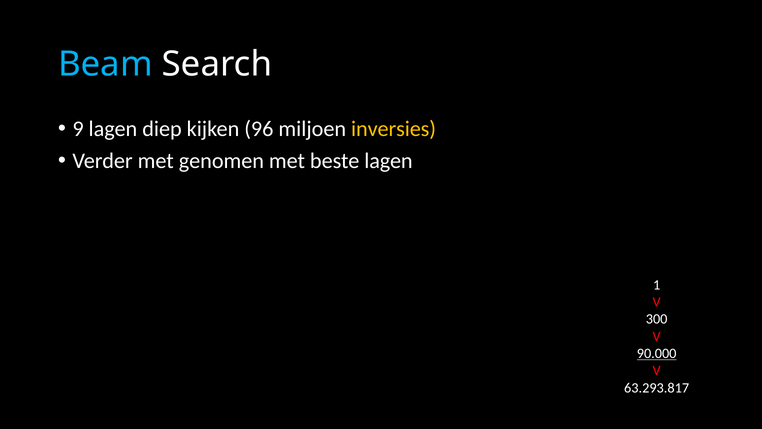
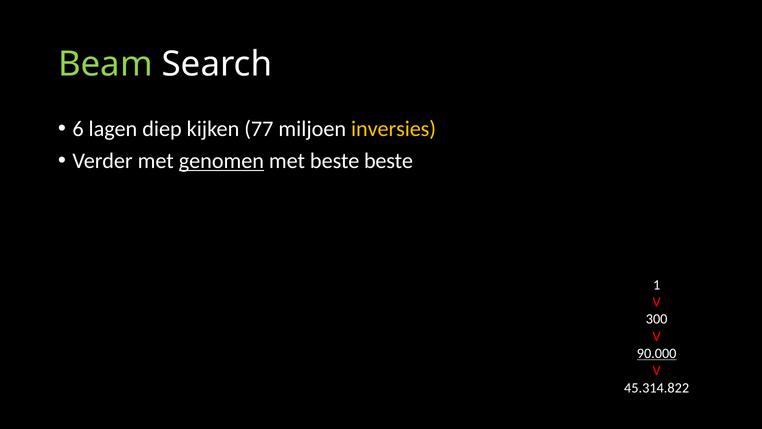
Beam colour: light blue -> light green
9: 9 -> 6
96: 96 -> 77
genomen underline: none -> present
beste lagen: lagen -> beste
63.293.817: 63.293.817 -> 45.314.822
